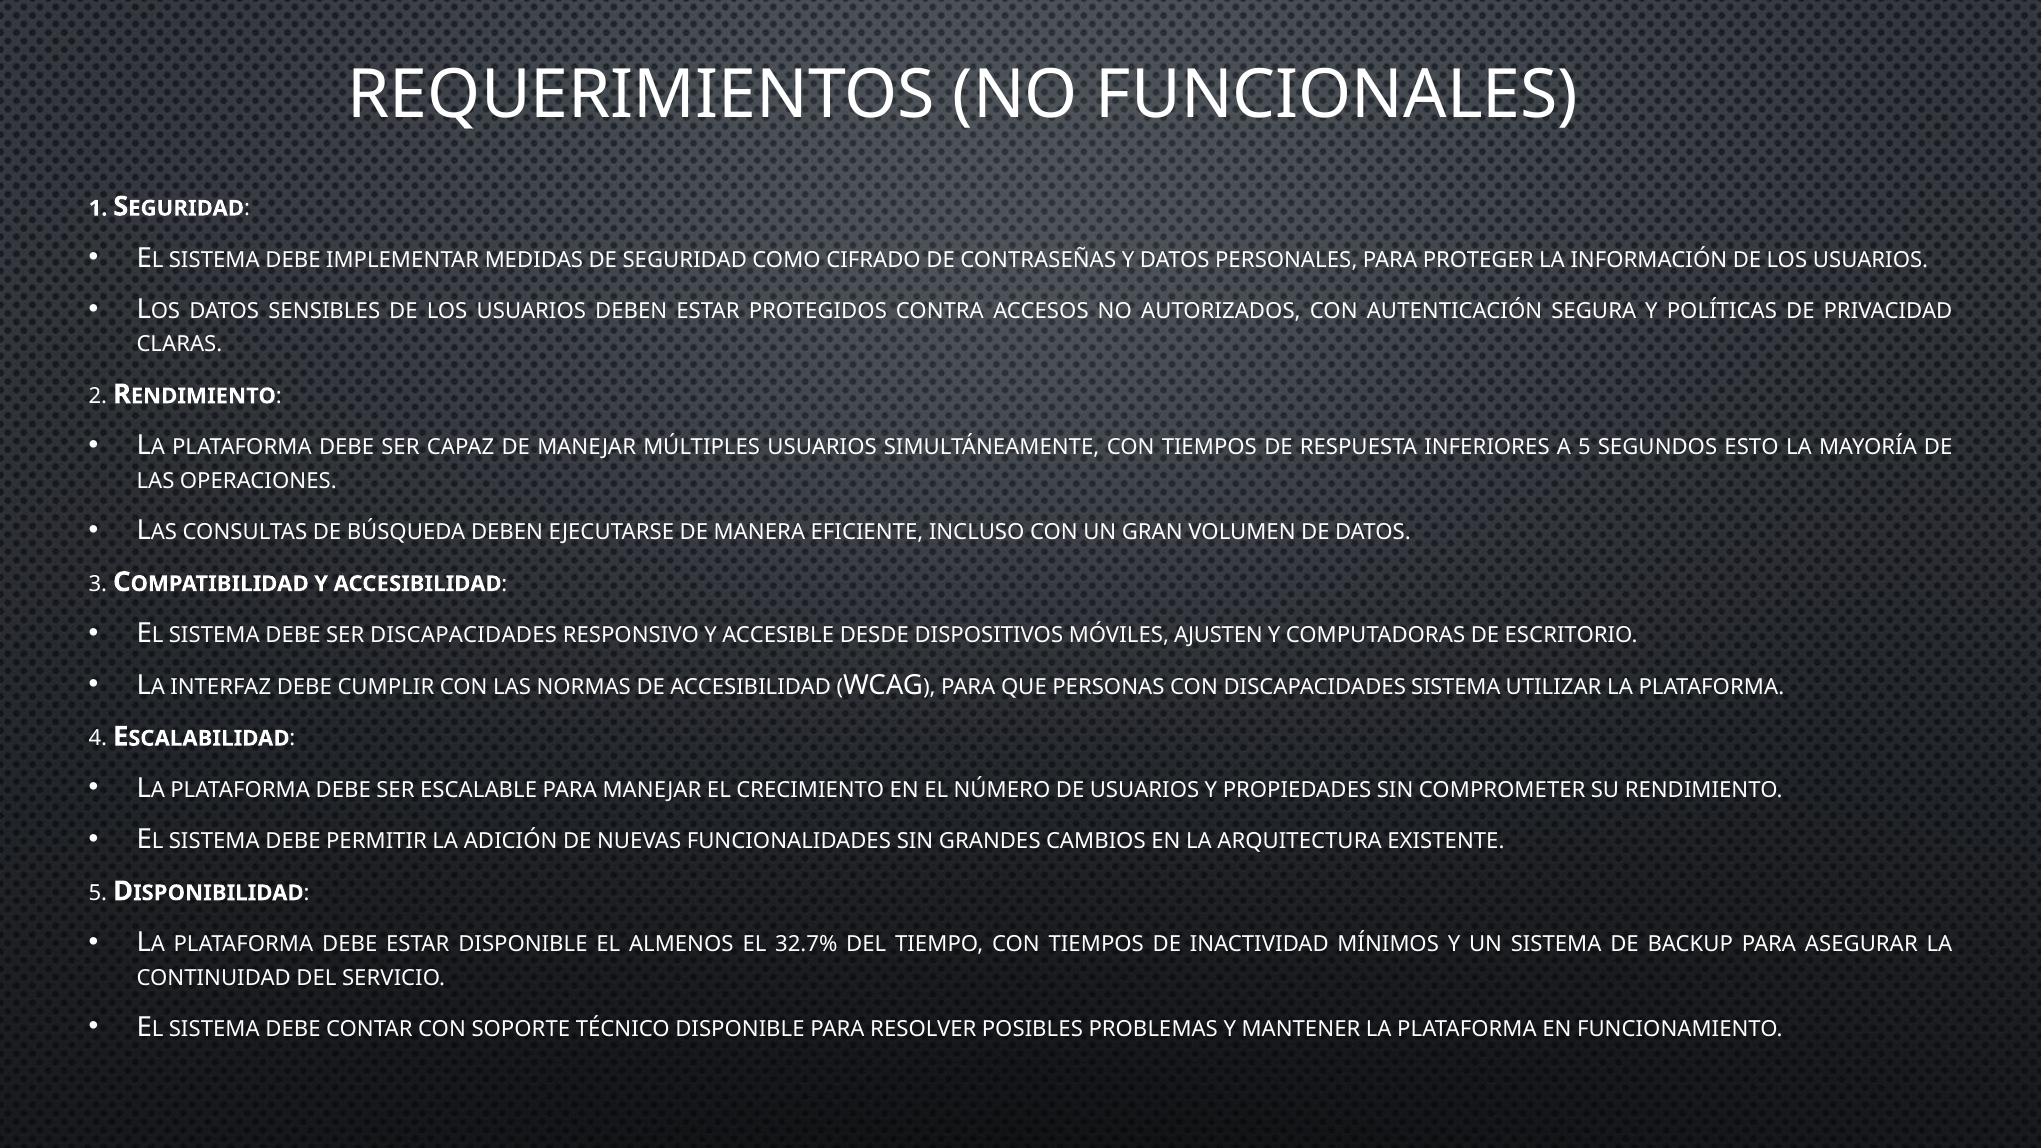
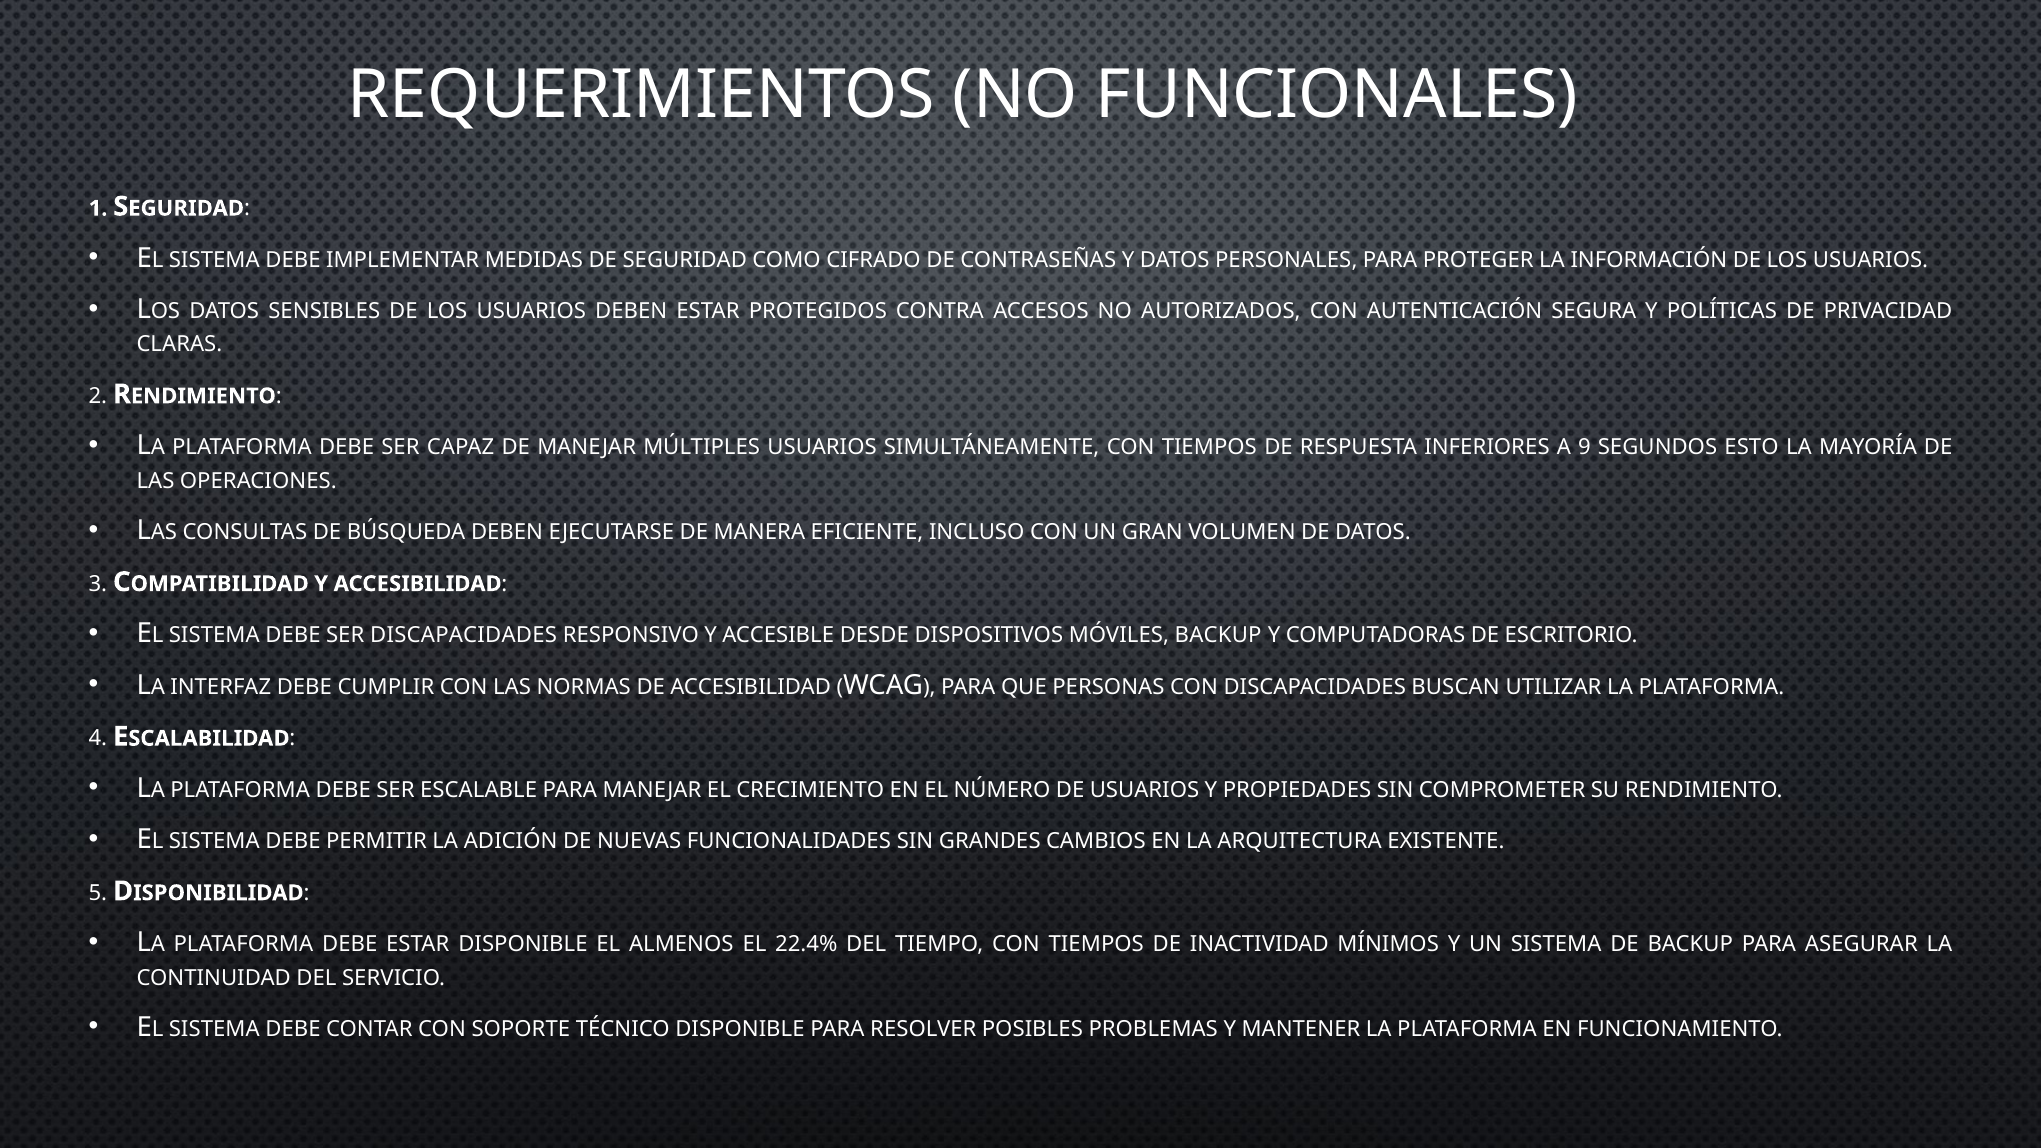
A 5: 5 -> 9
MÓVILES AJUSTEN: AJUSTEN -> BACKUP
DISCAPACIDADES SISTEMA: SISTEMA -> BUSCAN
32.7%: 32.7% -> 22.4%
